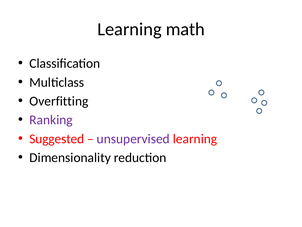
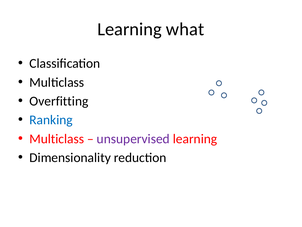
math: math -> what
Ranking colour: purple -> blue
Suggested at (57, 139): Suggested -> Multiclass
